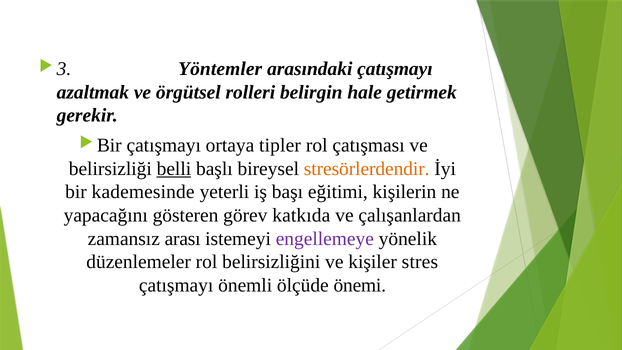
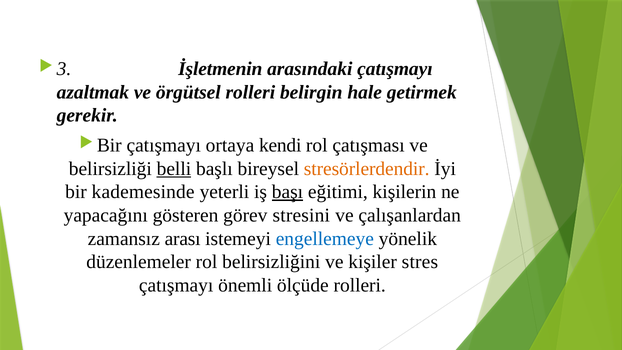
Yöntemler: Yöntemler -> İşletmenin
tipler: tipler -> kendi
başı underline: none -> present
katkıda: katkıda -> stresini
engellemeye colour: purple -> blue
ölçüde önemi: önemi -> rolleri
